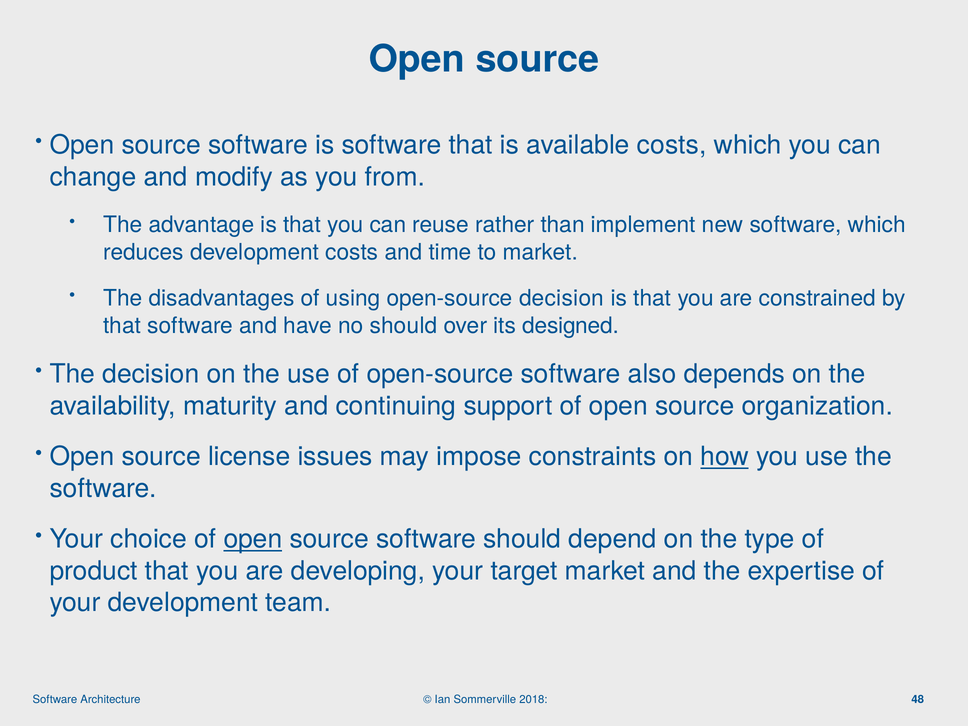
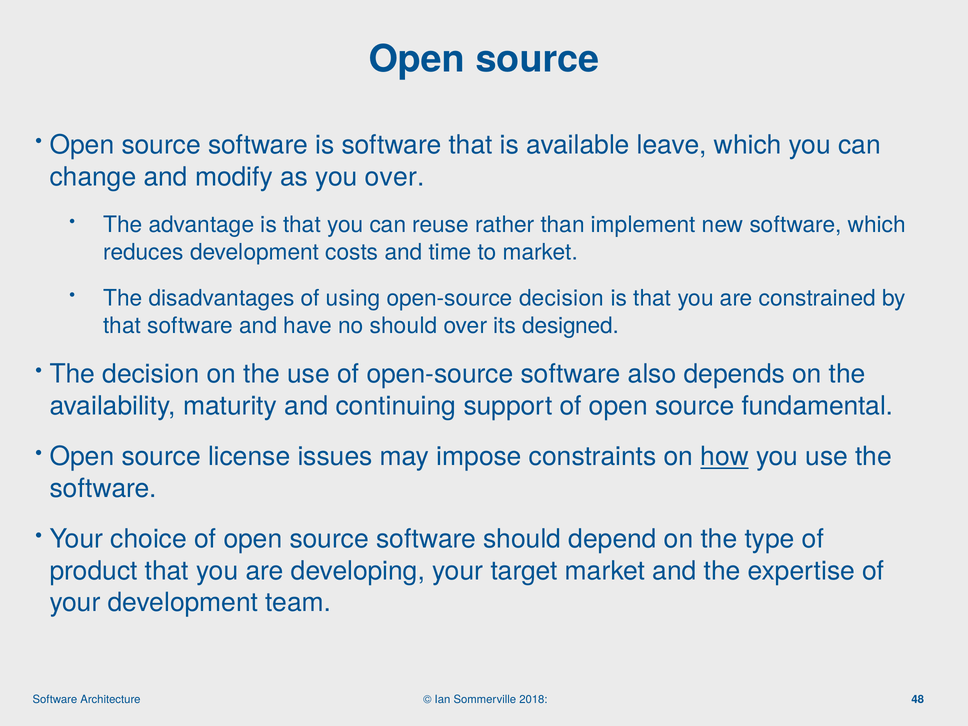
available costs: costs -> leave
you from: from -> over
organization: organization -> fundamental
open at (253, 539) underline: present -> none
